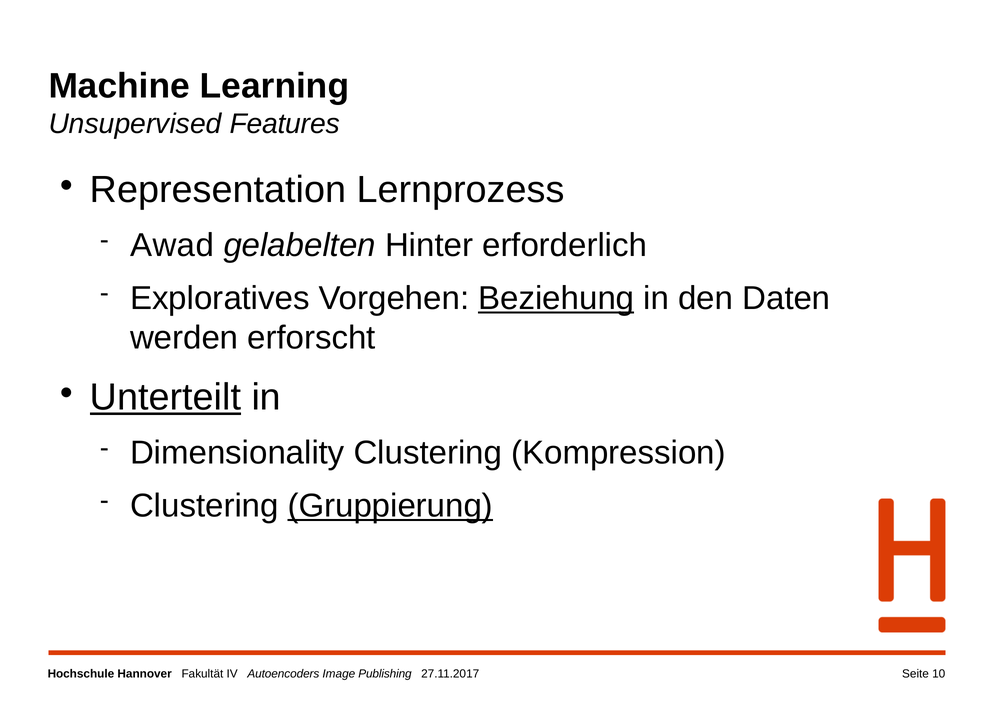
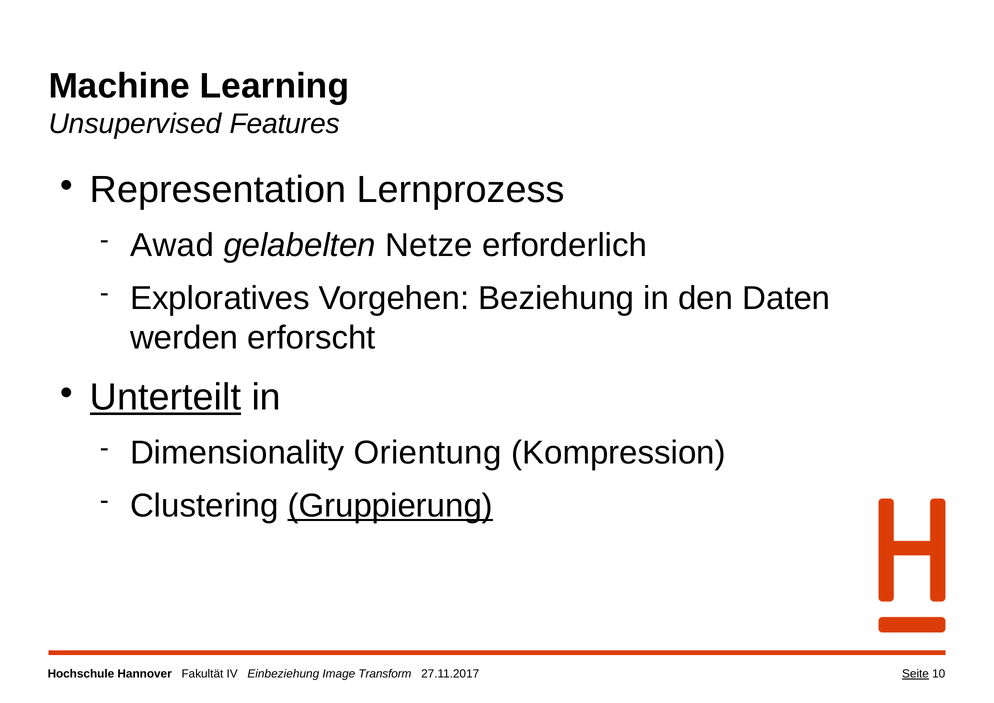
Hinter: Hinter -> Netze
Beziehung underline: present -> none
Dimensionality Clustering: Clustering -> Orientung
Autoencoders: Autoencoders -> Einbeziehung
Publishing: Publishing -> Transform
Seite underline: none -> present
